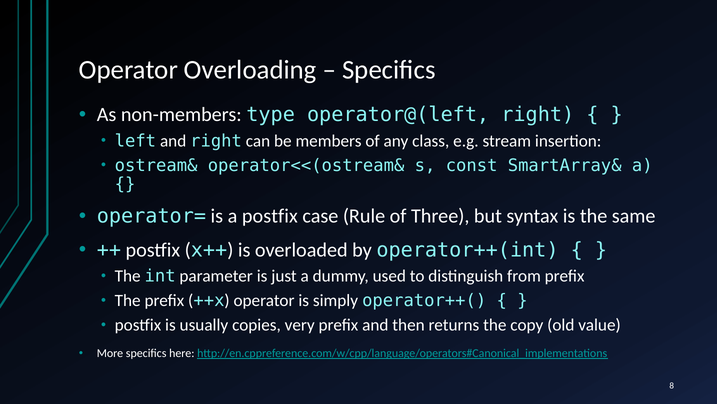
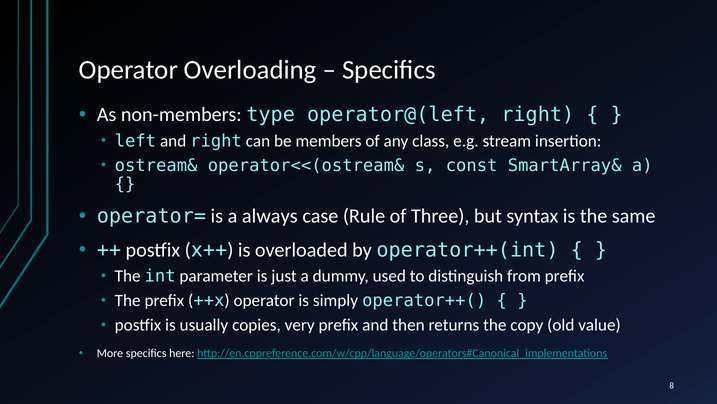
a postfix: postfix -> always
